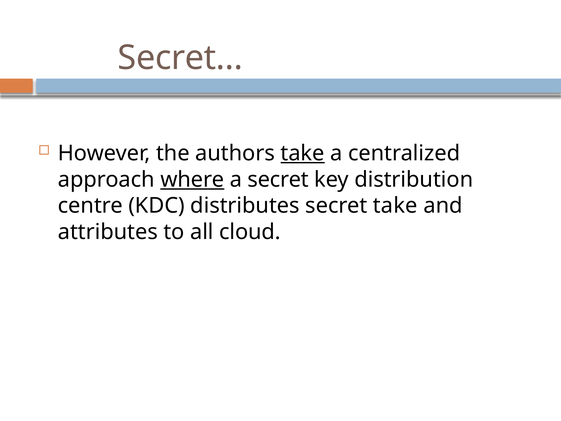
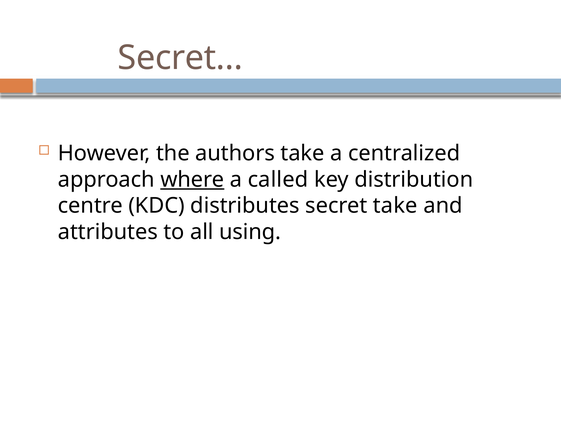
take at (303, 153) underline: present -> none
a secret: secret -> called
cloud: cloud -> using
